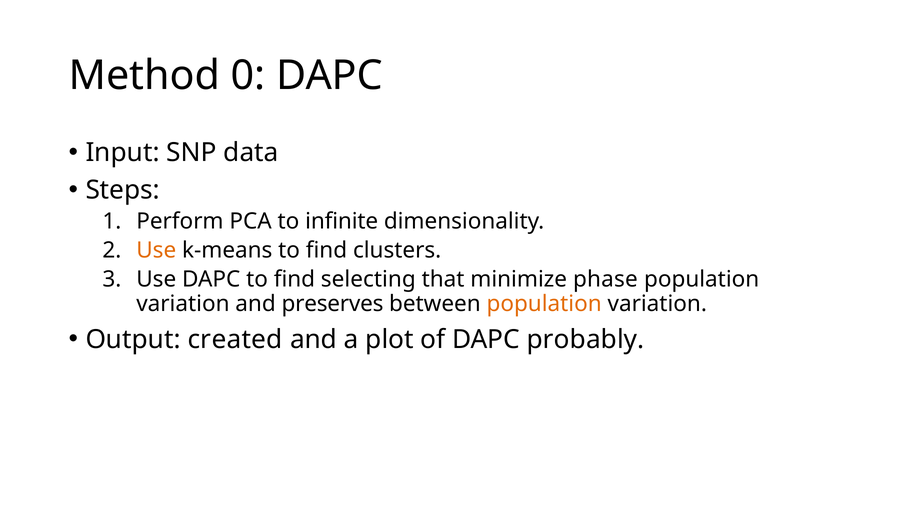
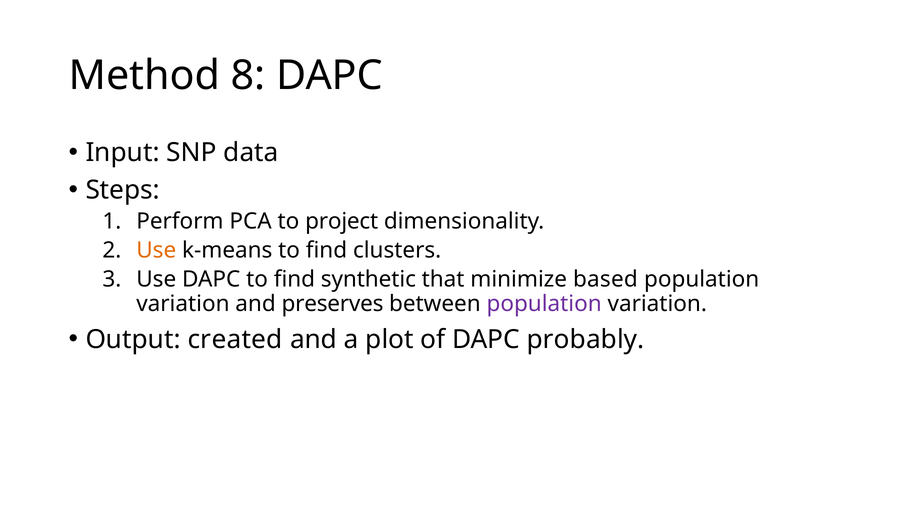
0: 0 -> 8
infinite: infinite -> project
selecting: selecting -> synthetic
phase: phase -> based
population at (544, 303) colour: orange -> purple
